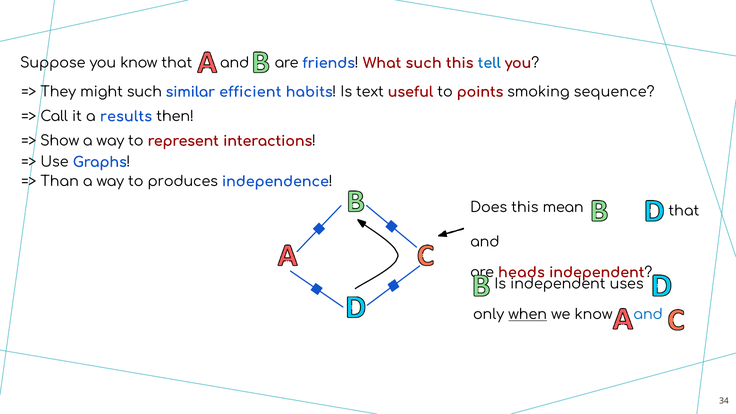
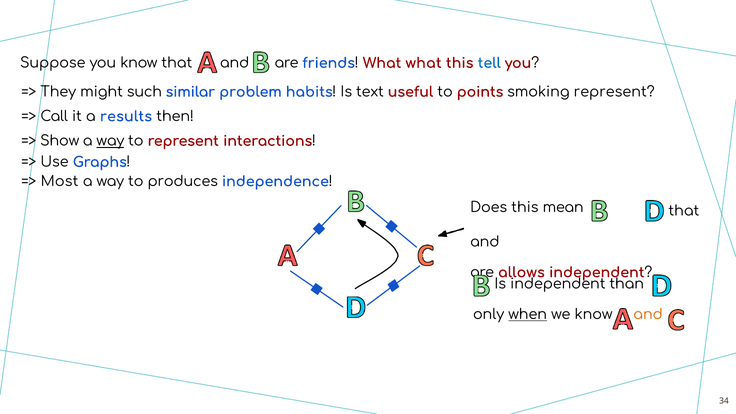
What such: such -> what
efficient: efficient -> problem
smoking sequence: sequence -> represent
way at (110, 141) underline: none -> present
Than: Than -> Most
heads: heads -> allows
uses: uses -> than
and at (648, 315) colour: blue -> orange
